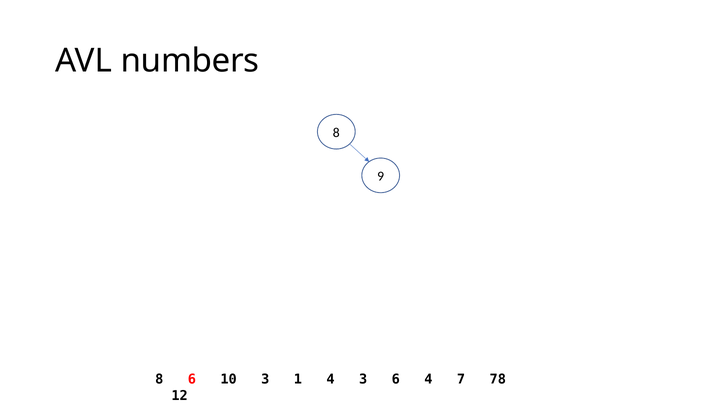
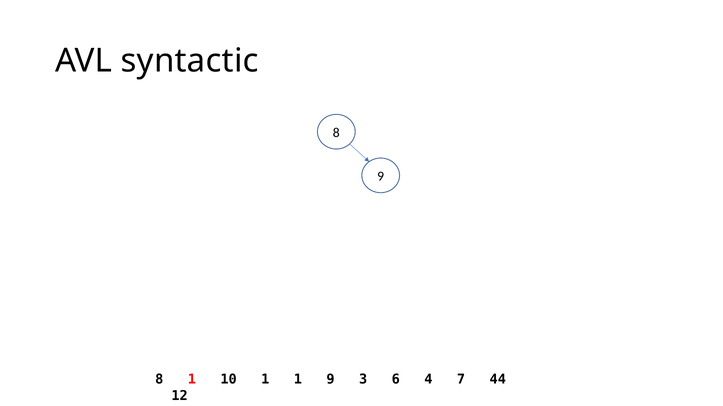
numbers: numbers -> syntactic
8 6: 6 -> 1
10 3: 3 -> 1
1 4: 4 -> 9
78: 78 -> 44
